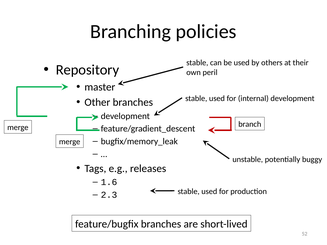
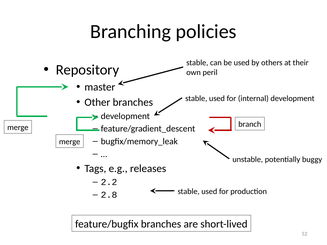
1.6: 1.6 -> 2.2
2.3: 2.3 -> 2.8
